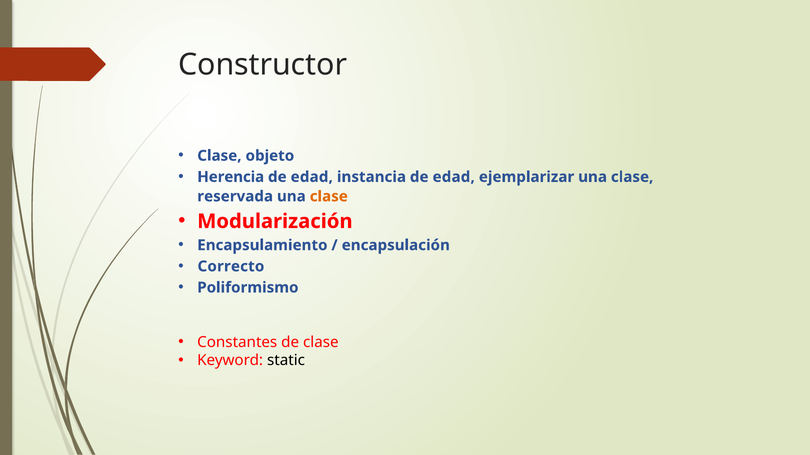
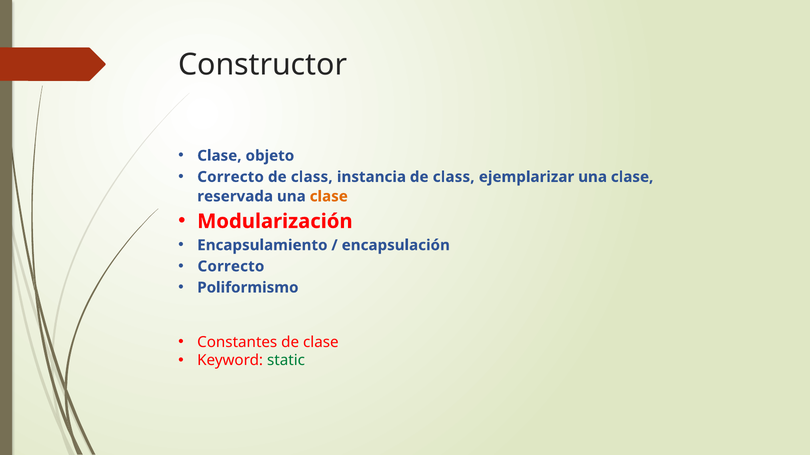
Herencia at (231, 177): Herencia -> Correcto
edad at (312, 177): edad -> class
instancia de edad: edad -> class
static colour: black -> green
